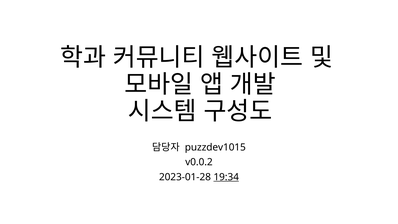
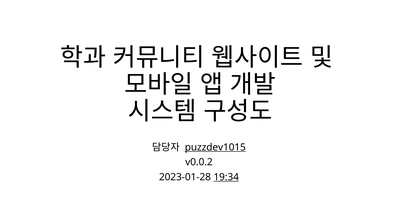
puzzdev1015 underline: none -> present
